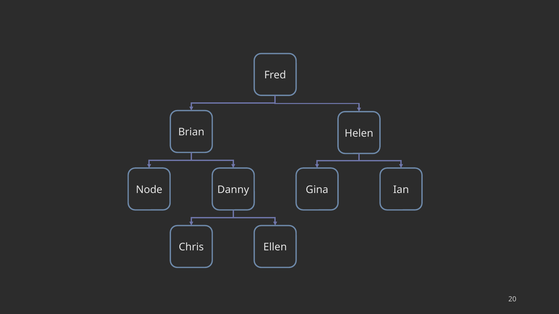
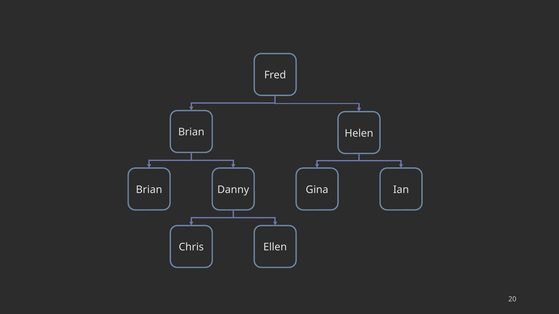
Node at (149, 190): Node -> Brian
